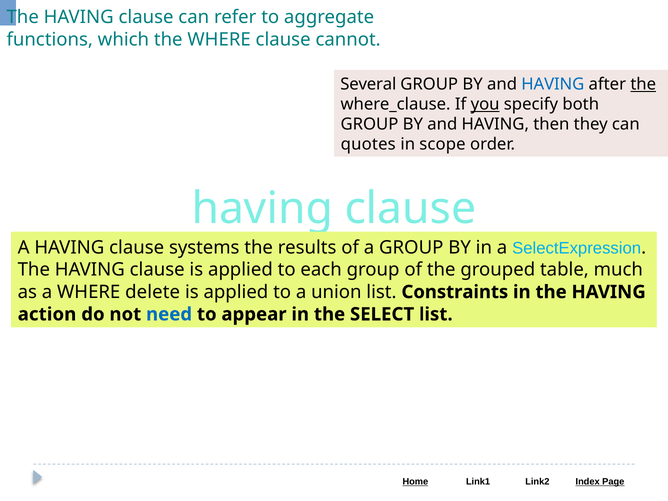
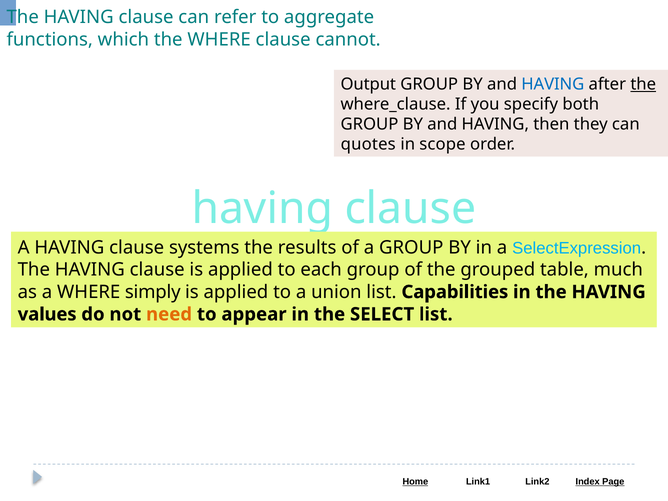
Several: Several -> Output
you underline: present -> none
delete: delete -> simply
Constraints: Constraints -> Capabilities
action: action -> values
need colour: blue -> orange
